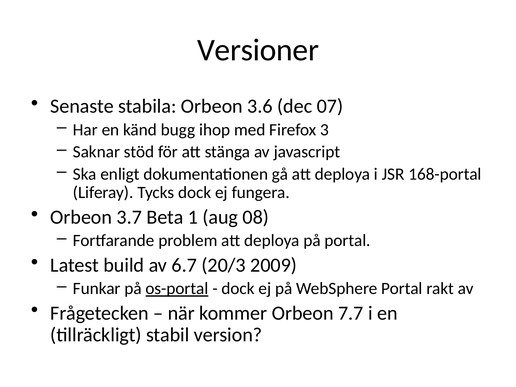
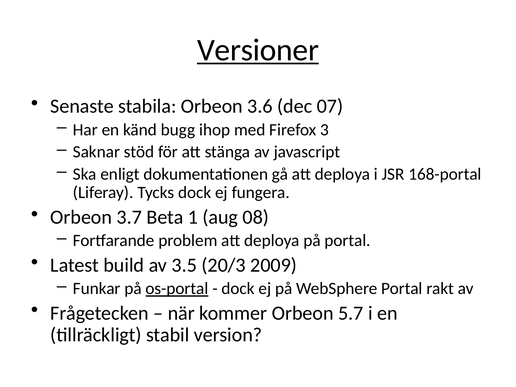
Versioner underline: none -> present
6.7: 6.7 -> 3.5
7.7: 7.7 -> 5.7
